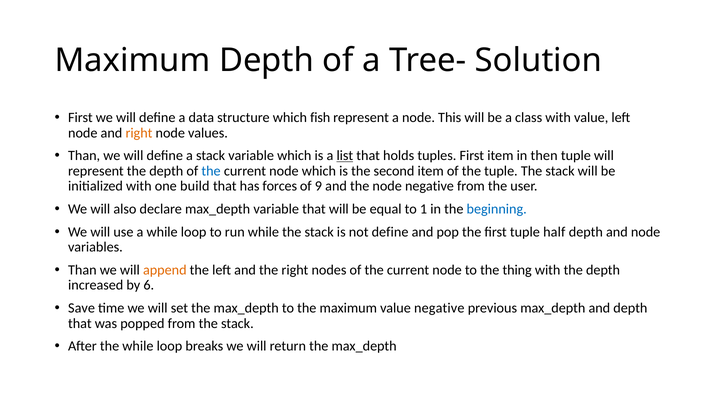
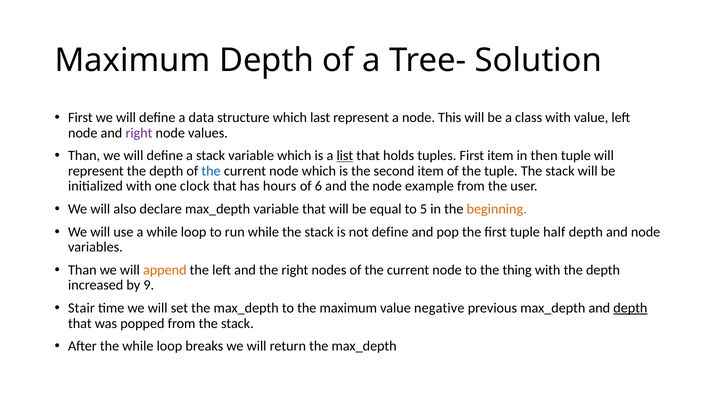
fish: fish -> last
right at (139, 133) colour: orange -> purple
build: build -> clock
forces: forces -> hours
9: 9 -> 6
node negative: negative -> example
1: 1 -> 5
beginning colour: blue -> orange
6: 6 -> 9
Save: Save -> Stair
depth at (630, 308) underline: none -> present
